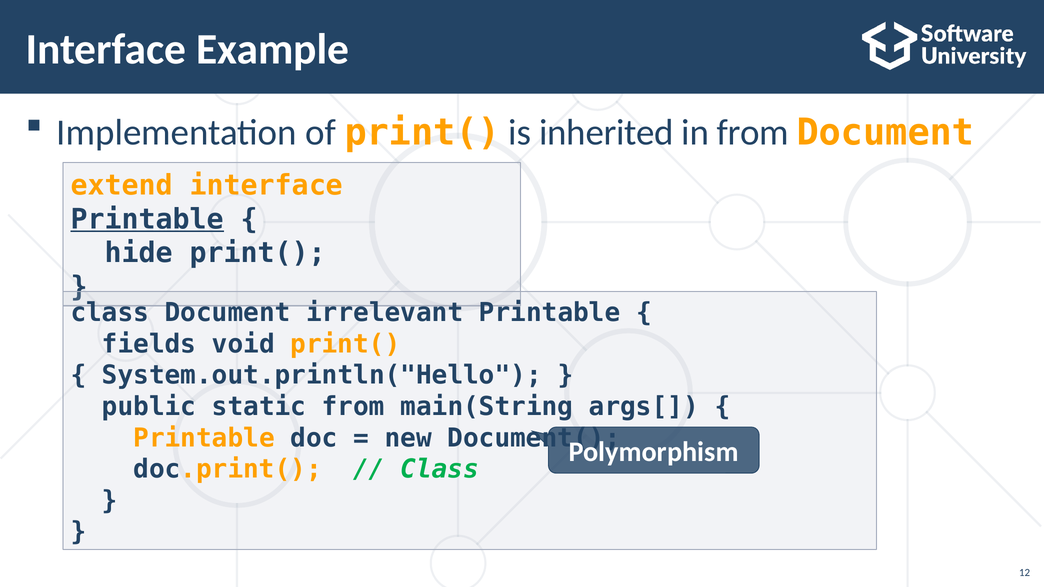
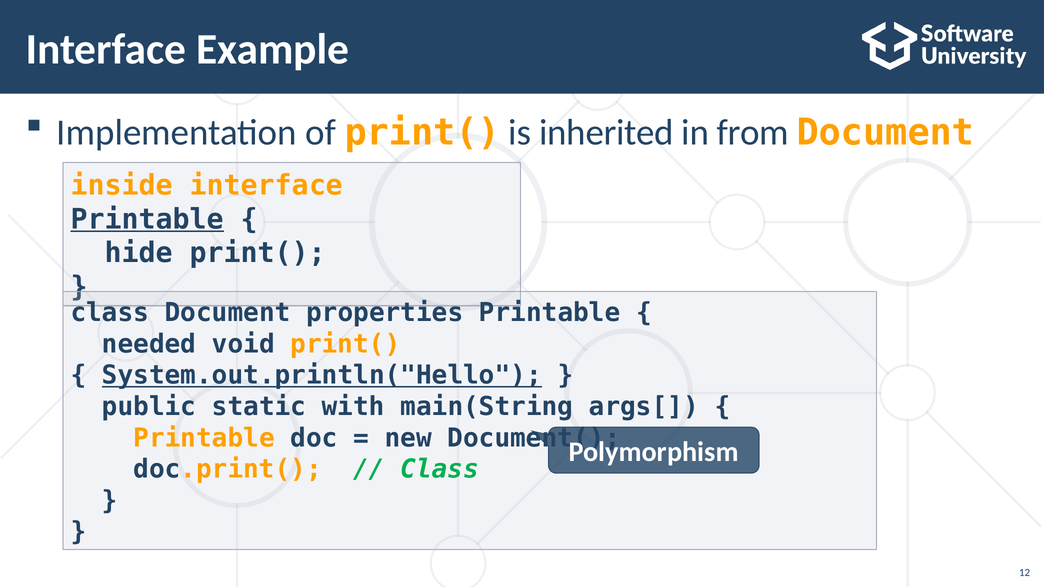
extend: extend -> inside
irrelevant: irrelevant -> properties
fields: fields -> needed
System.out.println("Hello underline: none -> present
static from: from -> with
